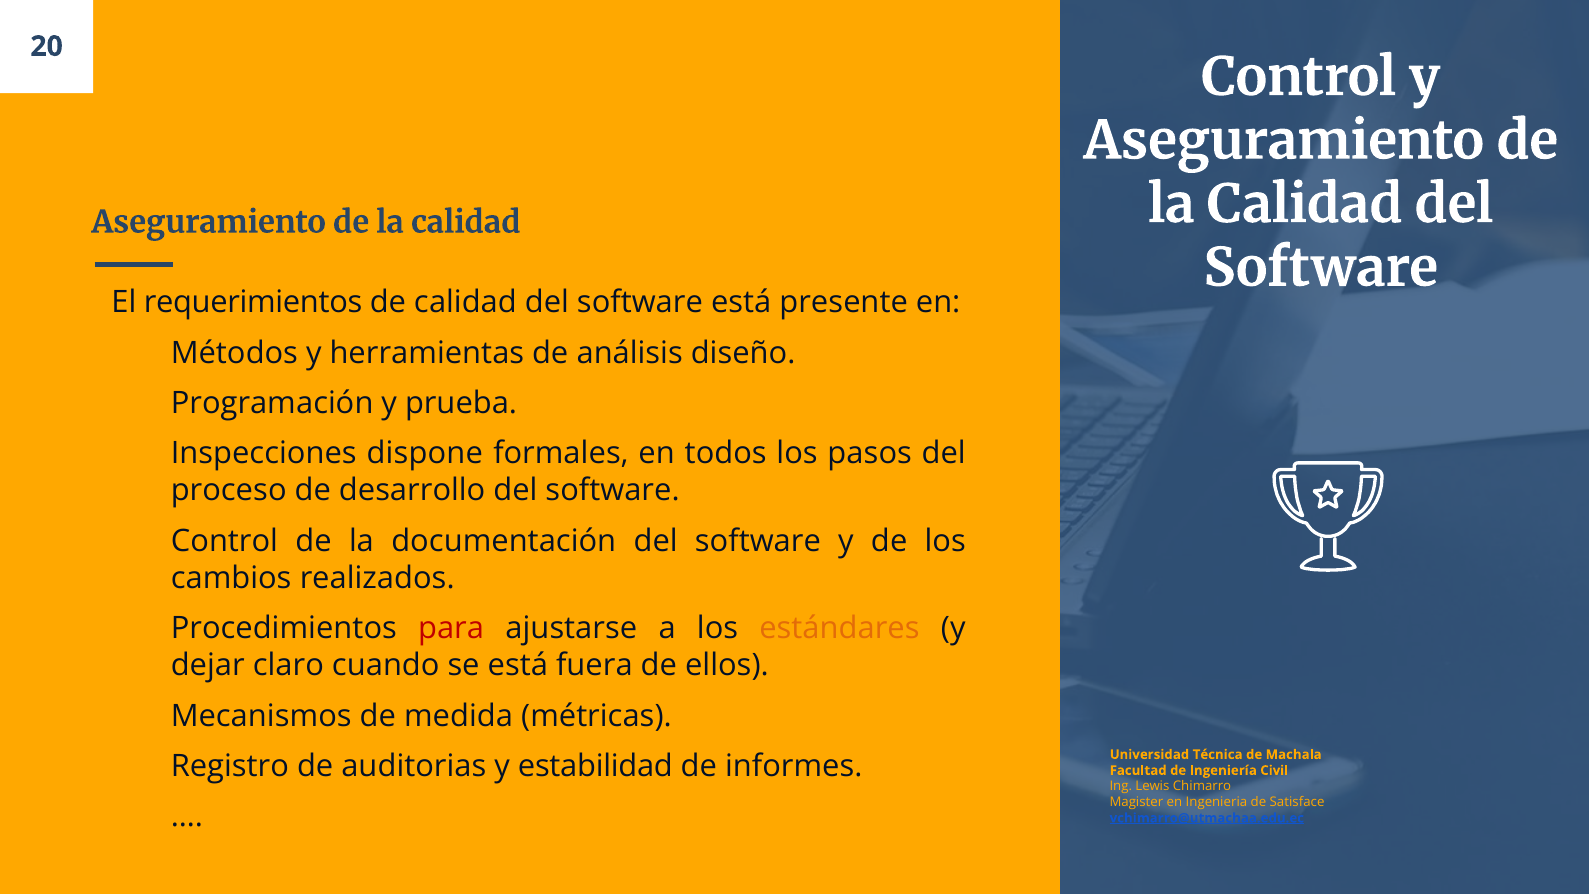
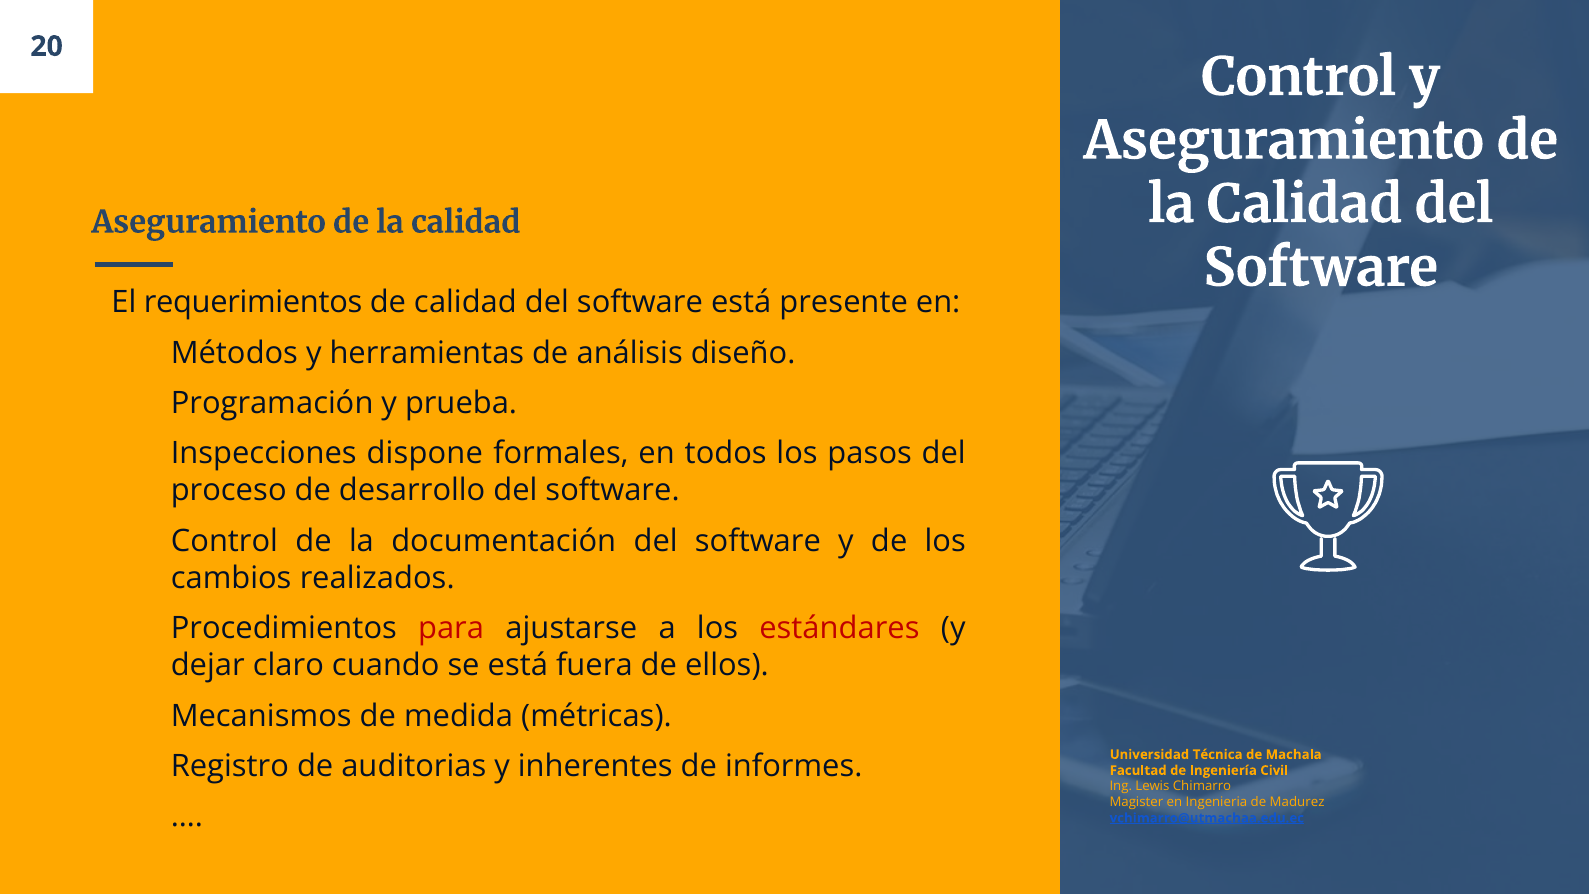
estándares colour: orange -> red
estabilidad: estabilidad -> inherentes
Satisface: Satisface -> Madurez
